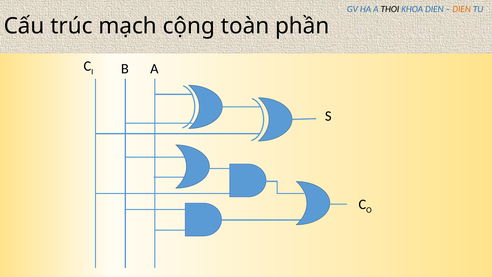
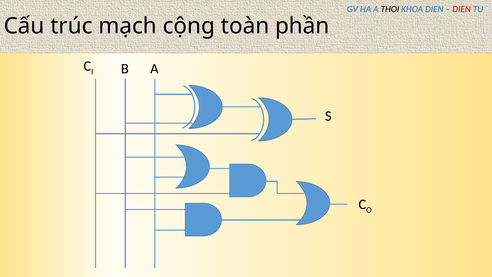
DIEN at (462, 9) colour: orange -> red
